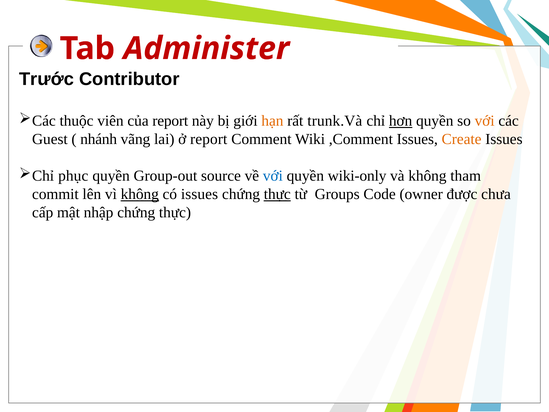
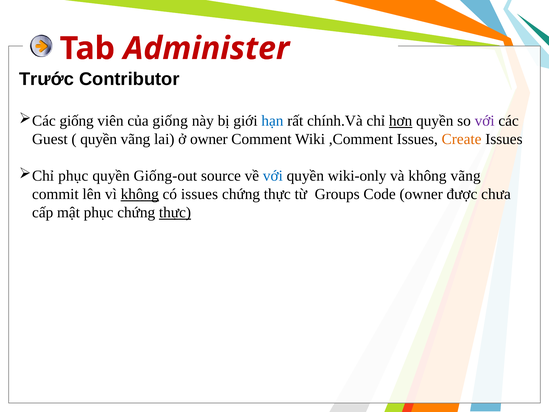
thuộc at (77, 121): thuộc -> giống
của report: report -> giống
hạn colour: orange -> blue
trunk.Và: trunk.Và -> chính.Và
với at (485, 121) colour: orange -> purple
nhánh at (99, 139): nhánh -> quyền
ở report: report -> owner
Group-out: Group-out -> Giống-out
không tham: tham -> vãng
thực at (277, 194) underline: present -> none
mật nhập: nhập -> phục
thực at (175, 212) underline: none -> present
